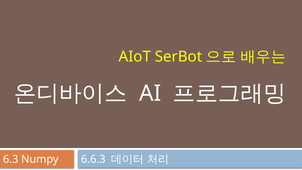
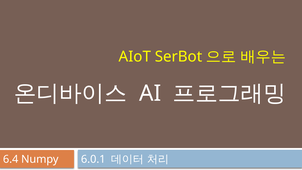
6.3: 6.3 -> 6.4
6.6.3: 6.6.3 -> 6.0.1
